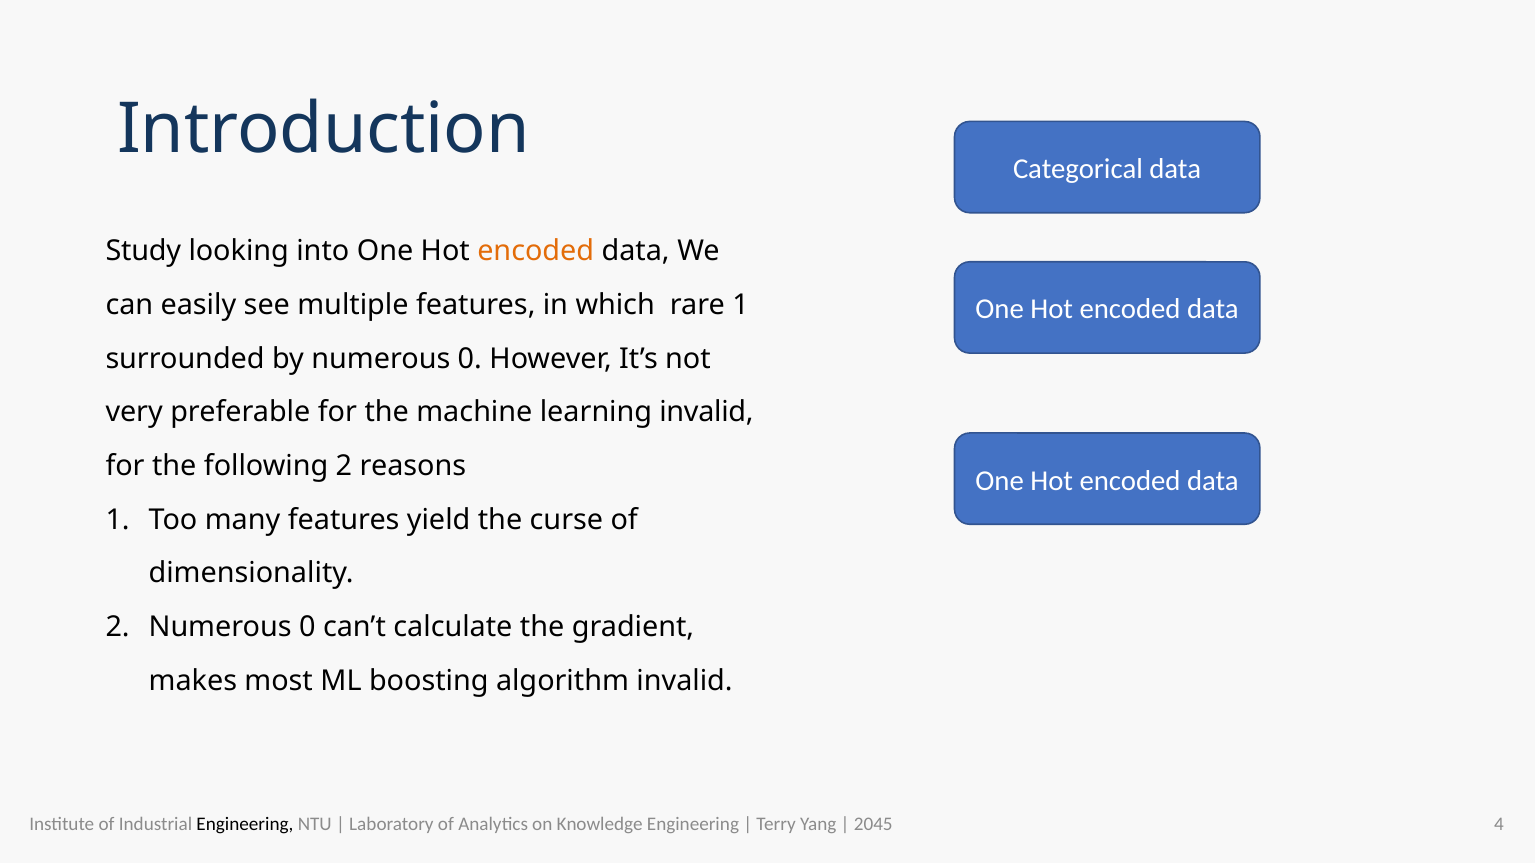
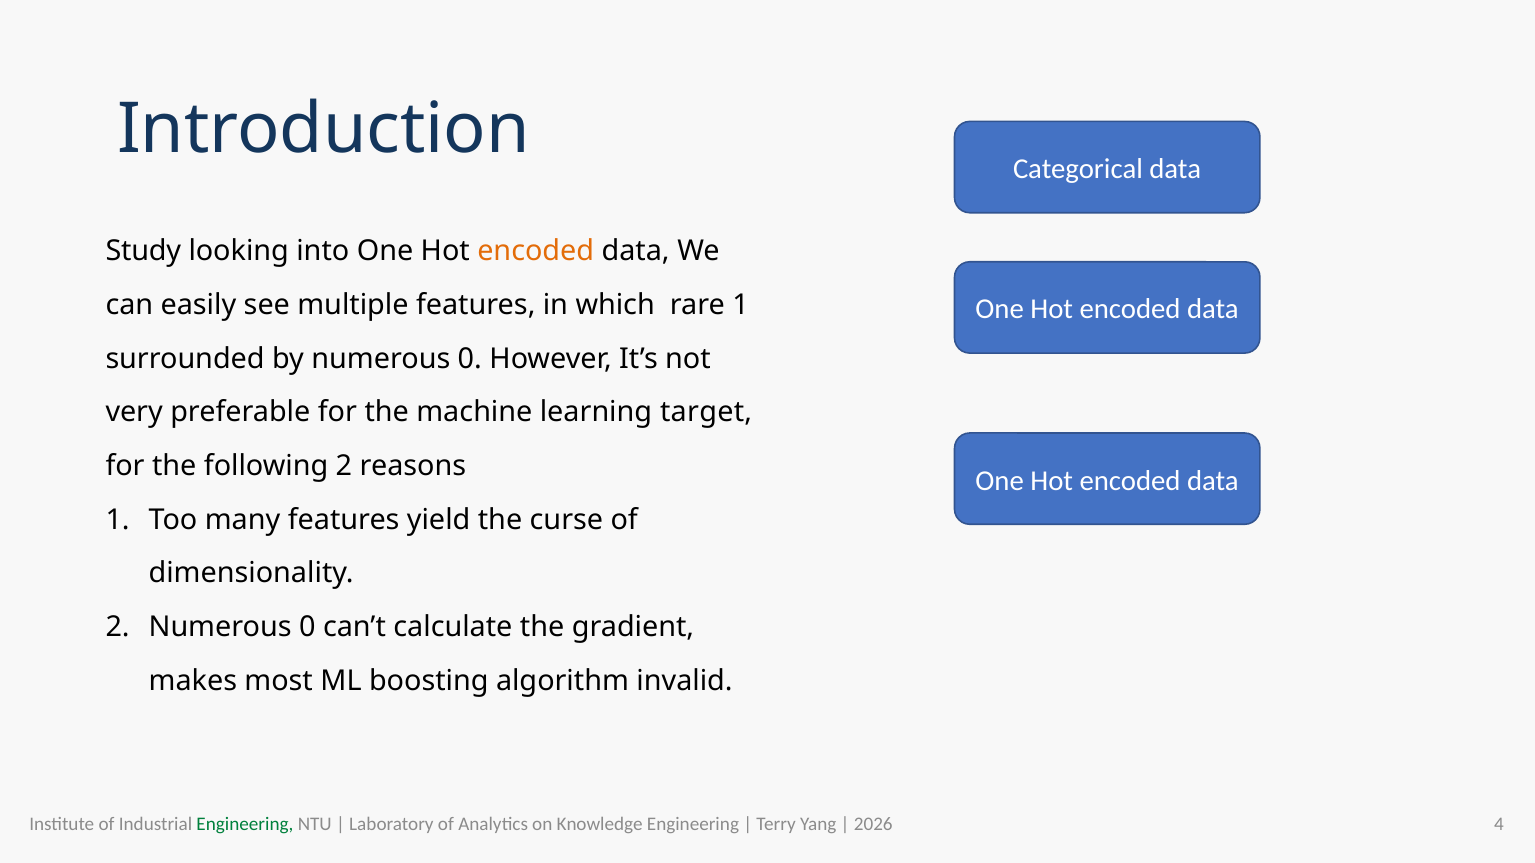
learning invalid: invalid -> target
Engineering at (245, 824) colour: black -> green
2045: 2045 -> 2026
